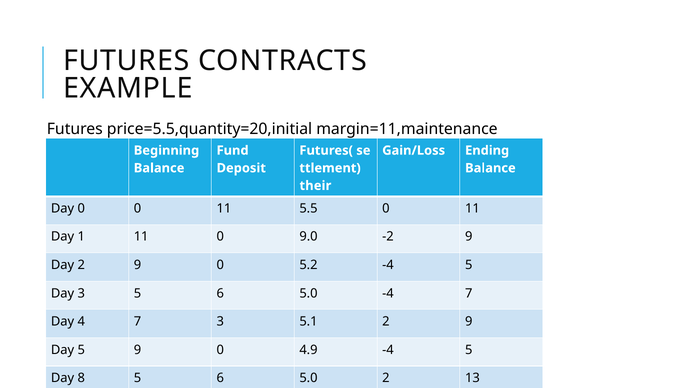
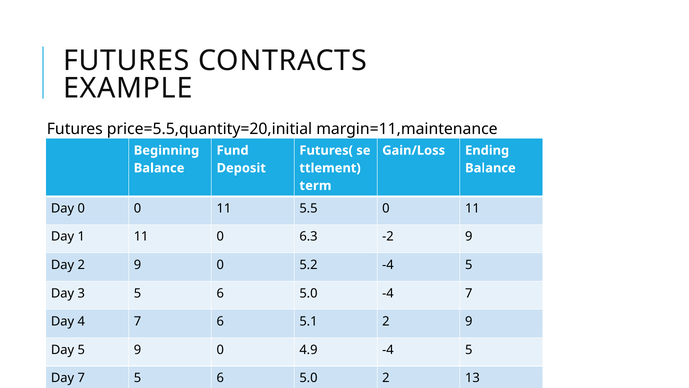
their: their -> term
9.0: 9.0 -> 6.3
7 3: 3 -> 6
Day 8: 8 -> 7
